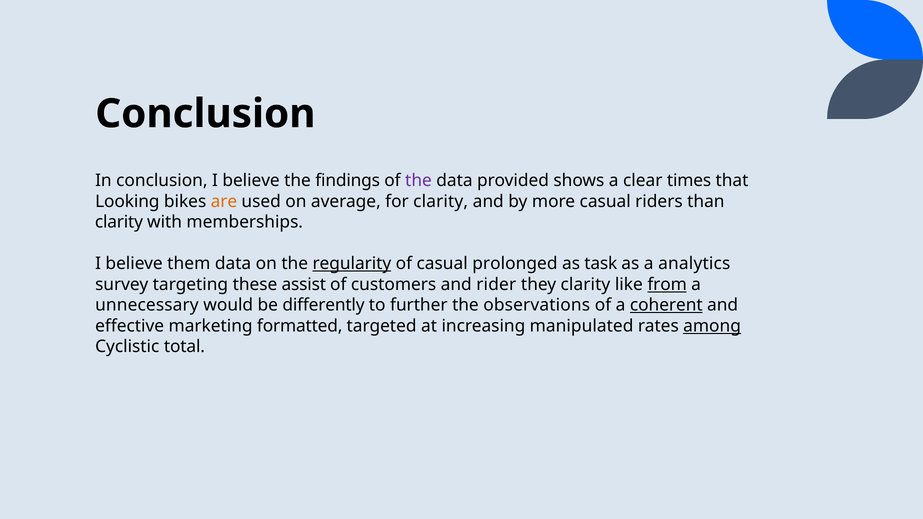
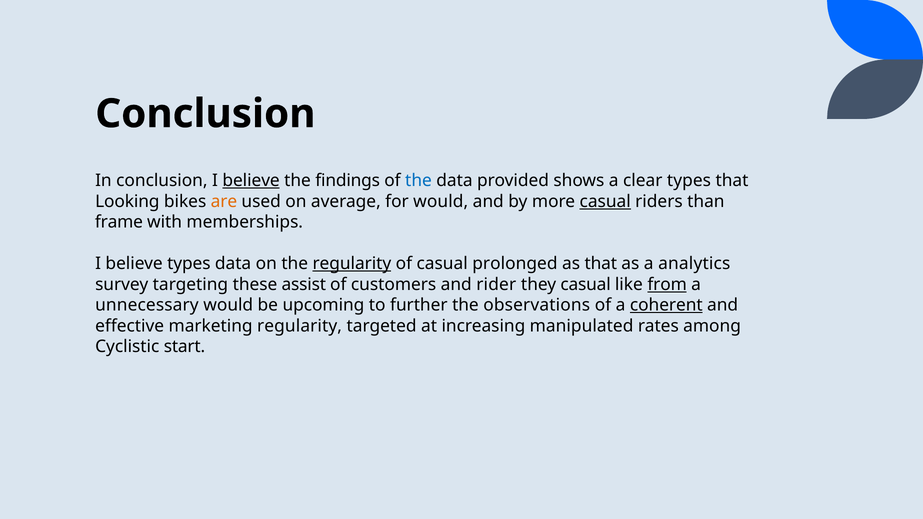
believe at (251, 181) underline: none -> present
the at (418, 181) colour: purple -> blue
clear times: times -> types
for clarity: clarity -> would
casual at (605, 202) underline: none -> present
clarity at (119, 222): clarity -> frame
believe them: them -> types
as task: task -> that
they clarity: clarity -> casual
differently: differently -> upcoming
marketing formatted: formatted -> regularity
among underline: present -> none
total: total -> start
